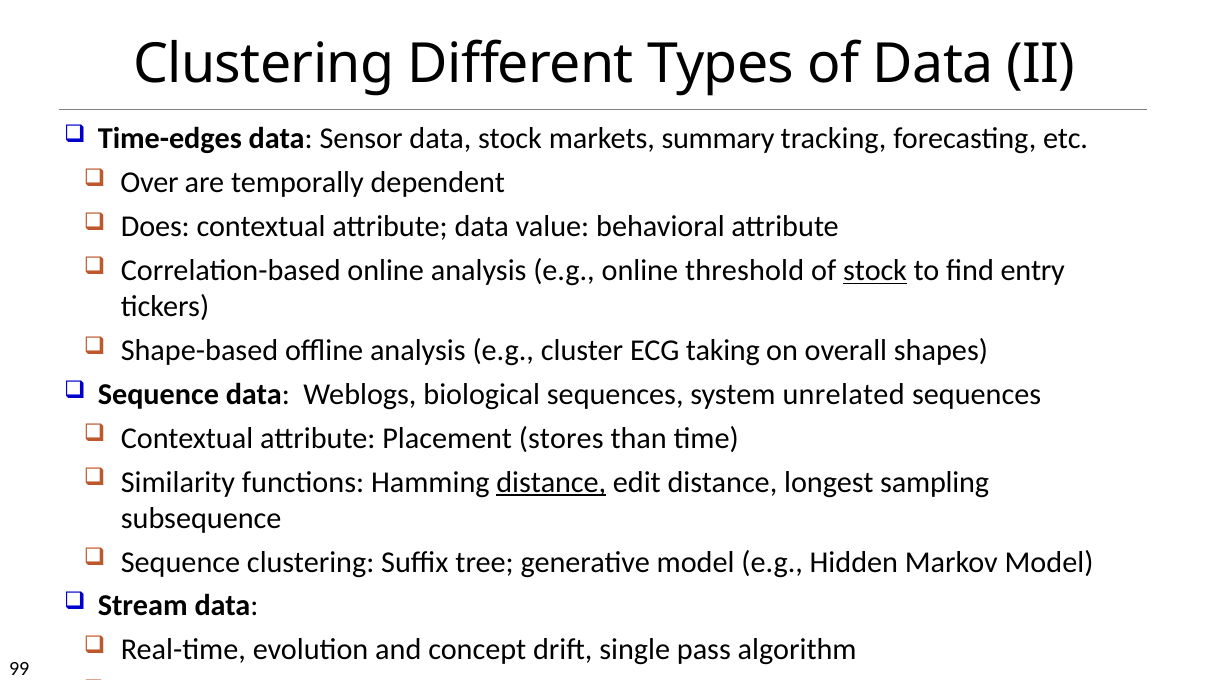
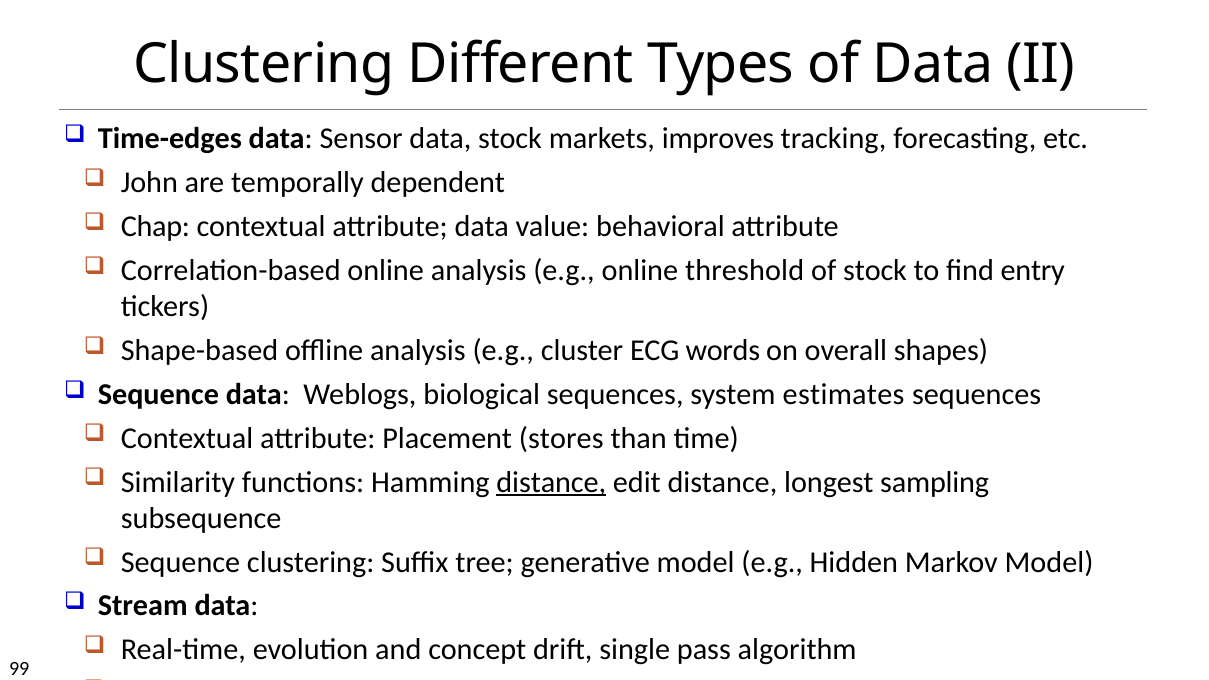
summary: summary -> improves
Over: Over -> John
Does: Does -> Chap
stock at (875, 270) underline: present -> none
taking: taking -> words
unrelated: unrelated -> estimates
